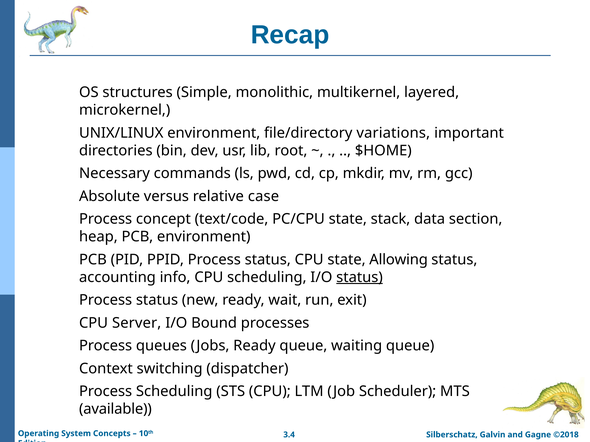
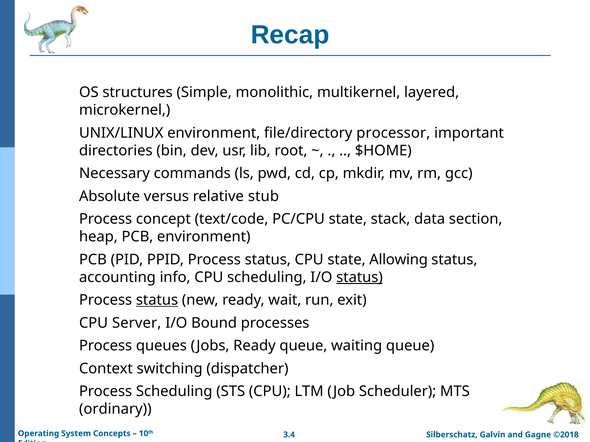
variations: variations -> processor
case: case -> stub
status at (157, 300) underline: none -> present
available: available -> ordinary
